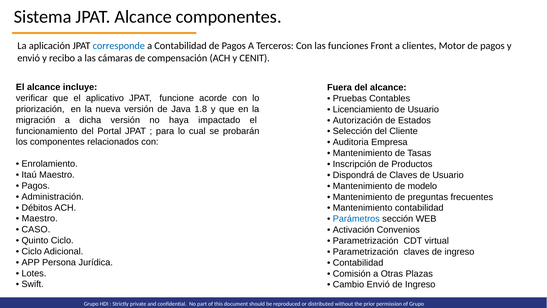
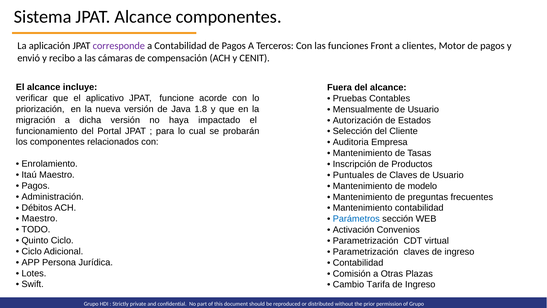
corresponde colour: blue -> purple
Licenciamiento: Licenciamiento -> Mensualmente
Dispondrá: Dispondrá -> Puntuales
CASO: CASO -> TODO
Cambio Envió: Envió -> Tarifa
